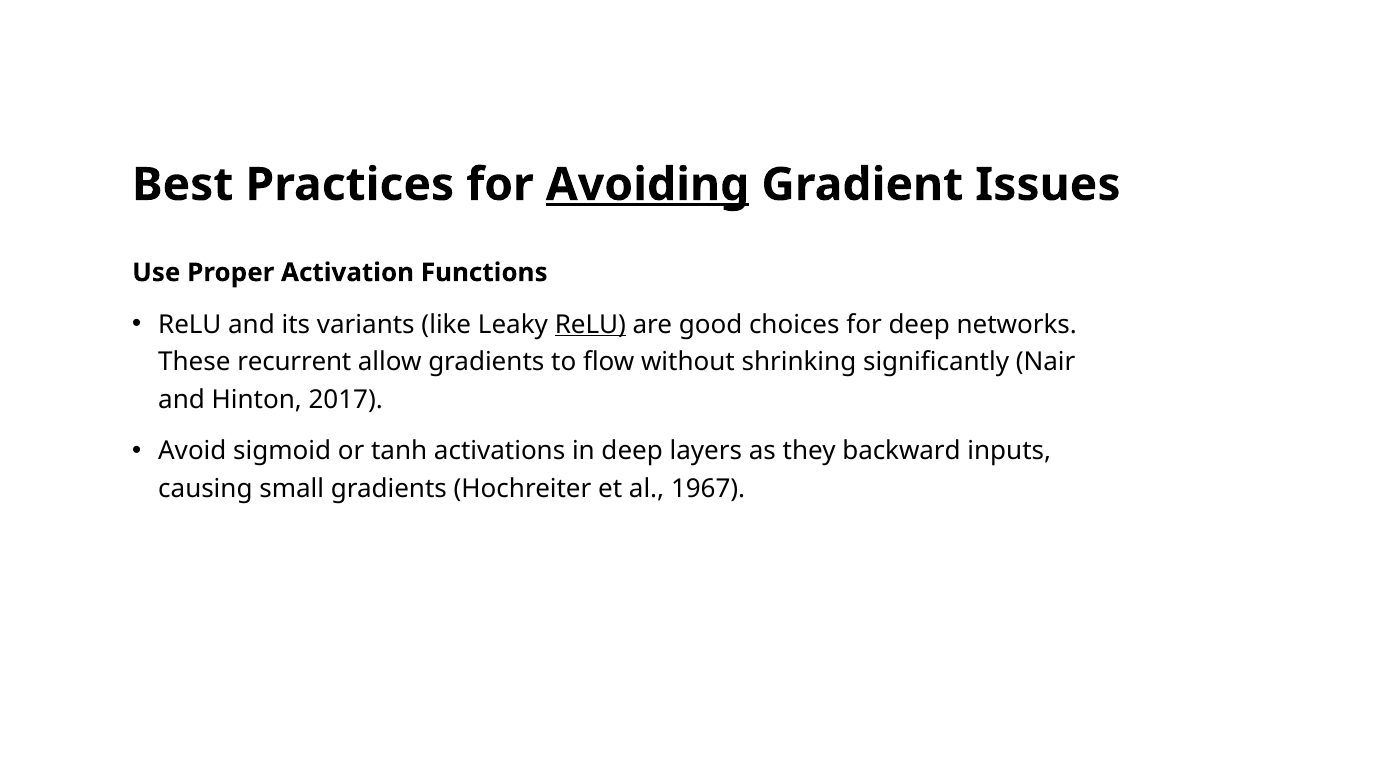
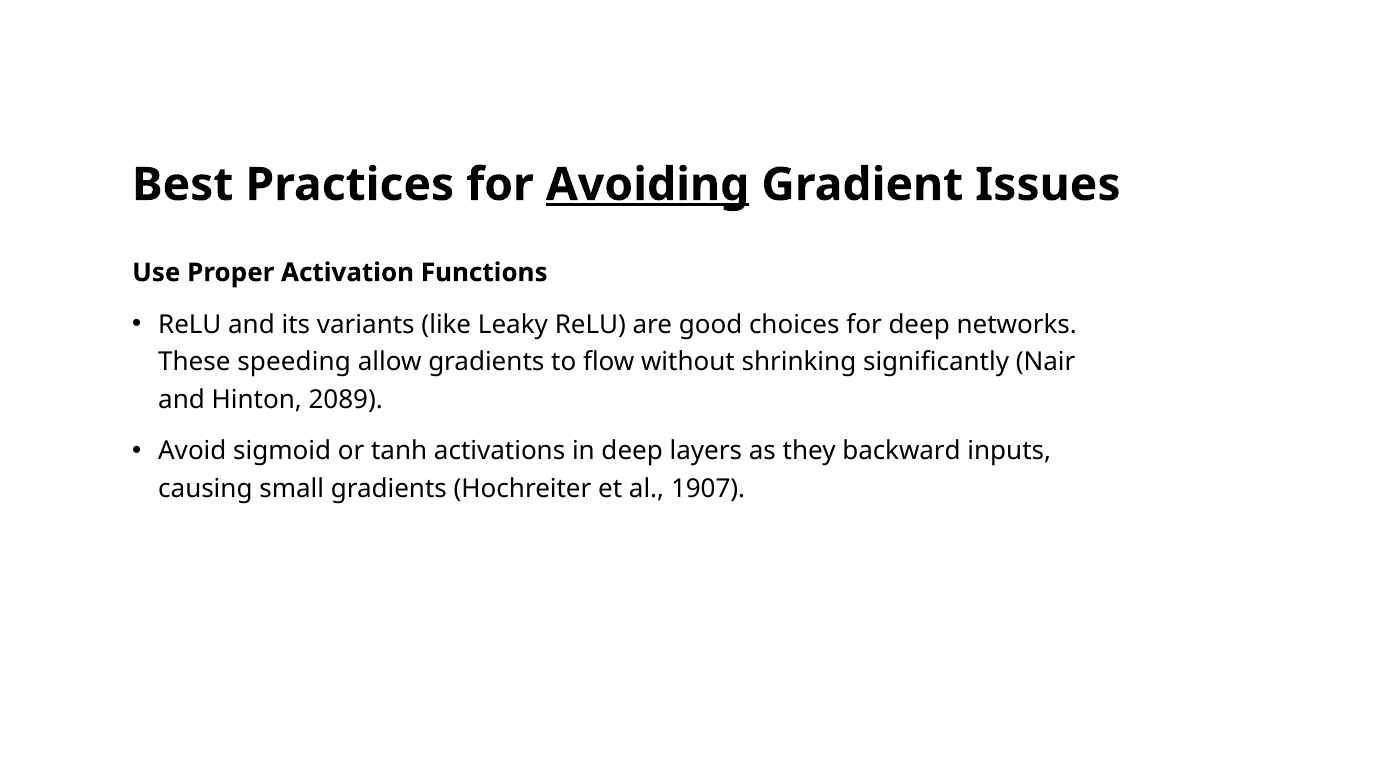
ReLU at (590, 324) underline: present -> none
recurrent: recurrent -> speeding
2017: 2017 -> 2089
1967: 1967 -> 1907
